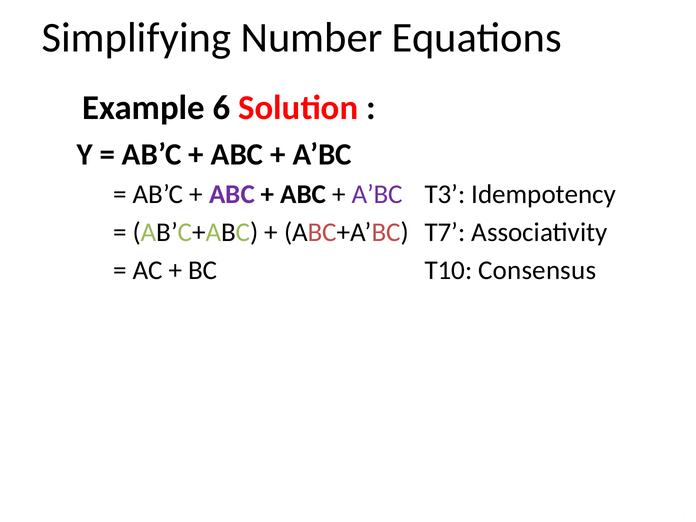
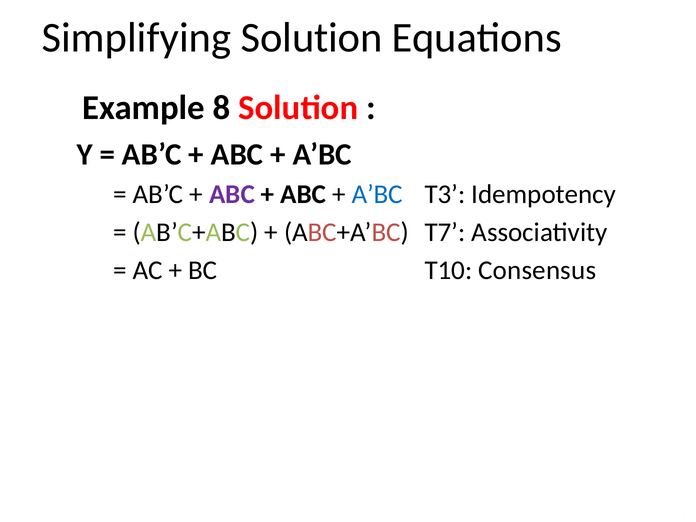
Simplifying Number: Number -> Solution
6: 6 -> 8
A’BC at (377, 195) colour: purple -> blue
